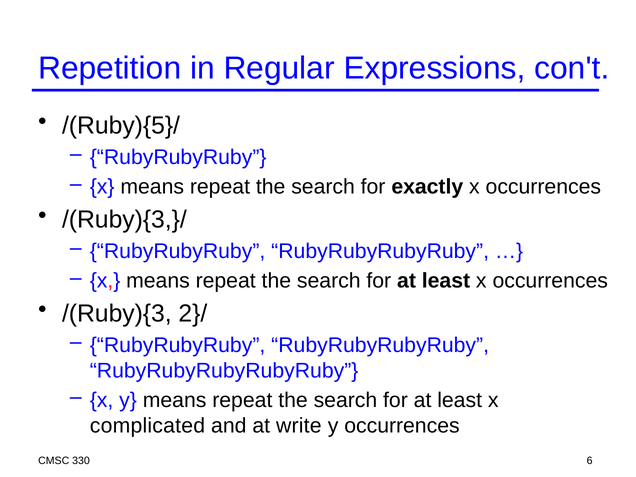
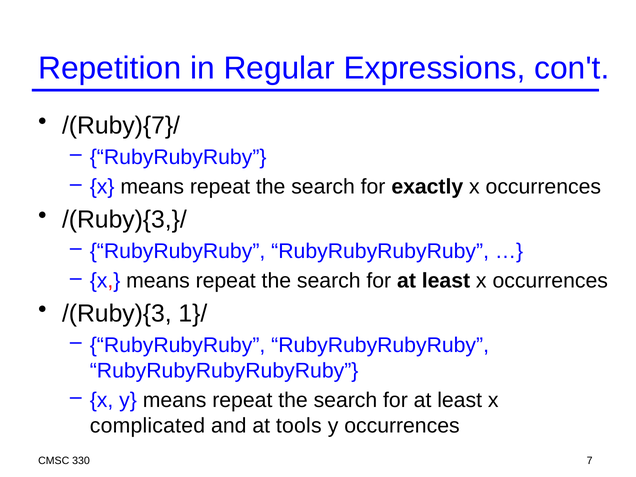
/(Ruby){5}/: /(Ruby){5}/ -> /(Ruby){7}/
2}/: 2}/ -> 1}/
write: write -> tools
6: 6 -> 7
